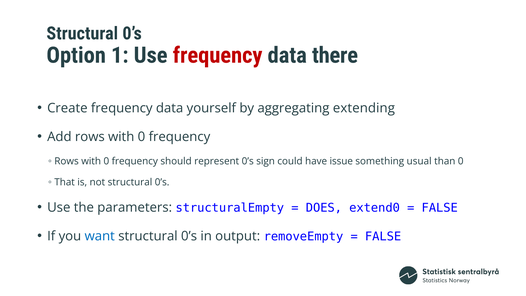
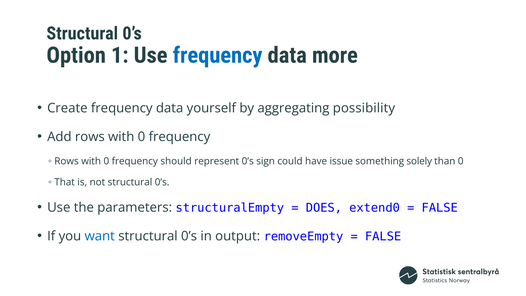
frequency at (218, 55) colour: red -> blue
there: there -> more
extending: extending -> possibility
usual: usual -> solely
